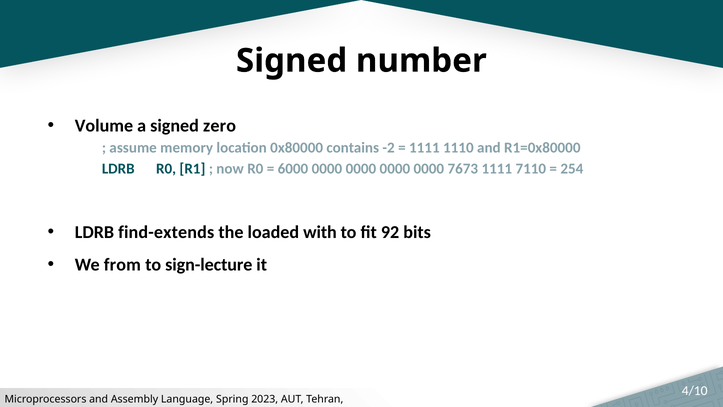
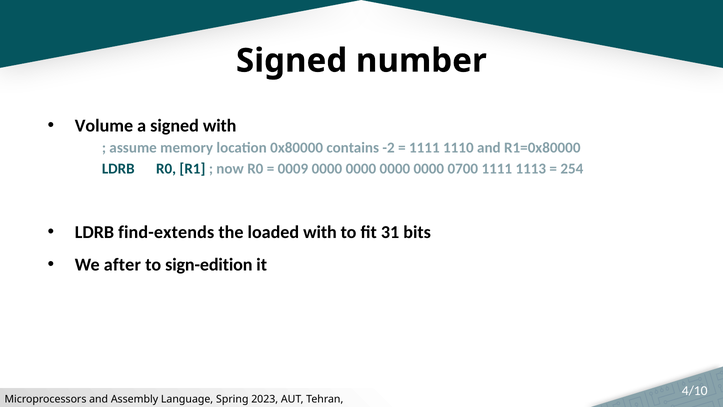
signed zero: zero -> with
6000: 6000 -> 0009
7673: 7673 -> 0700
7110: 7110 -> 1113
92: 92 -> 31
from: from -> after
sign-lecture: sign-lecture -> sign-edition
